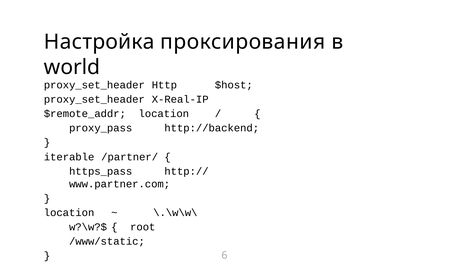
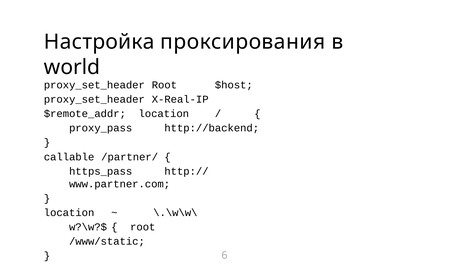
proxy_set_header Http: Http -> Root
iterable: iterable -> callable
